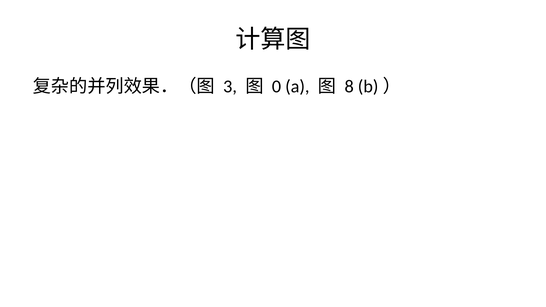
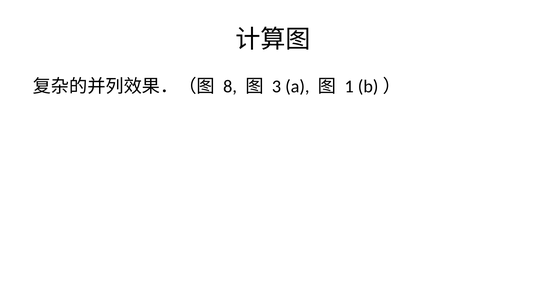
3: 3 -> 8
0: 0 -> 3
8: 8 -> 1
